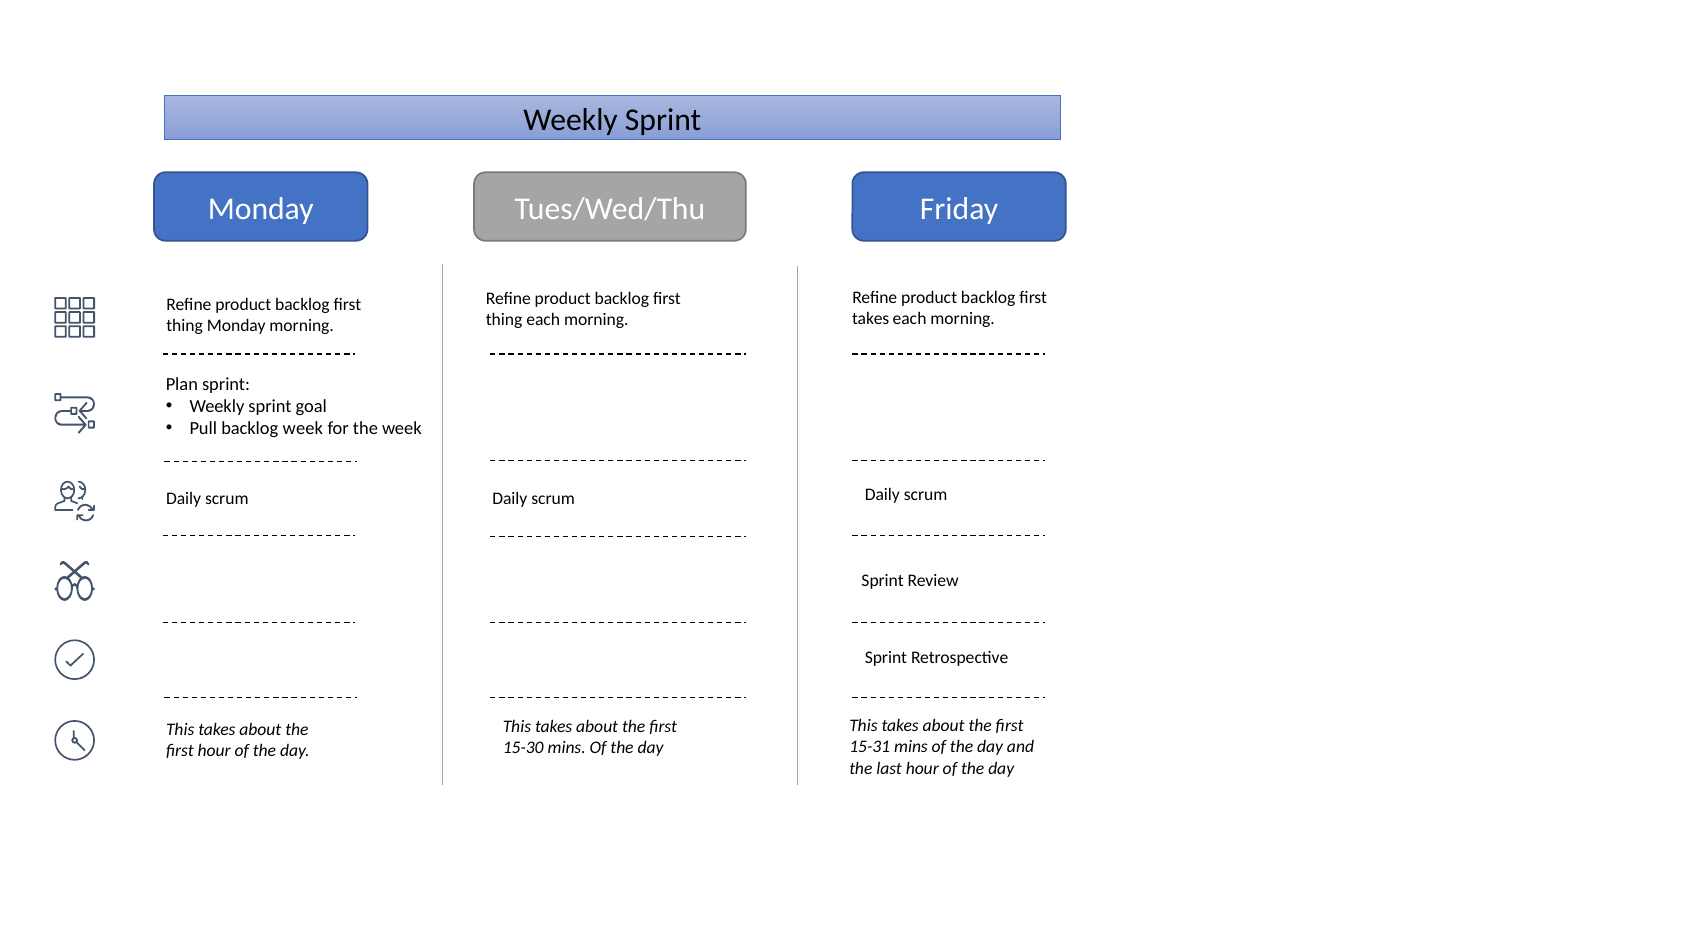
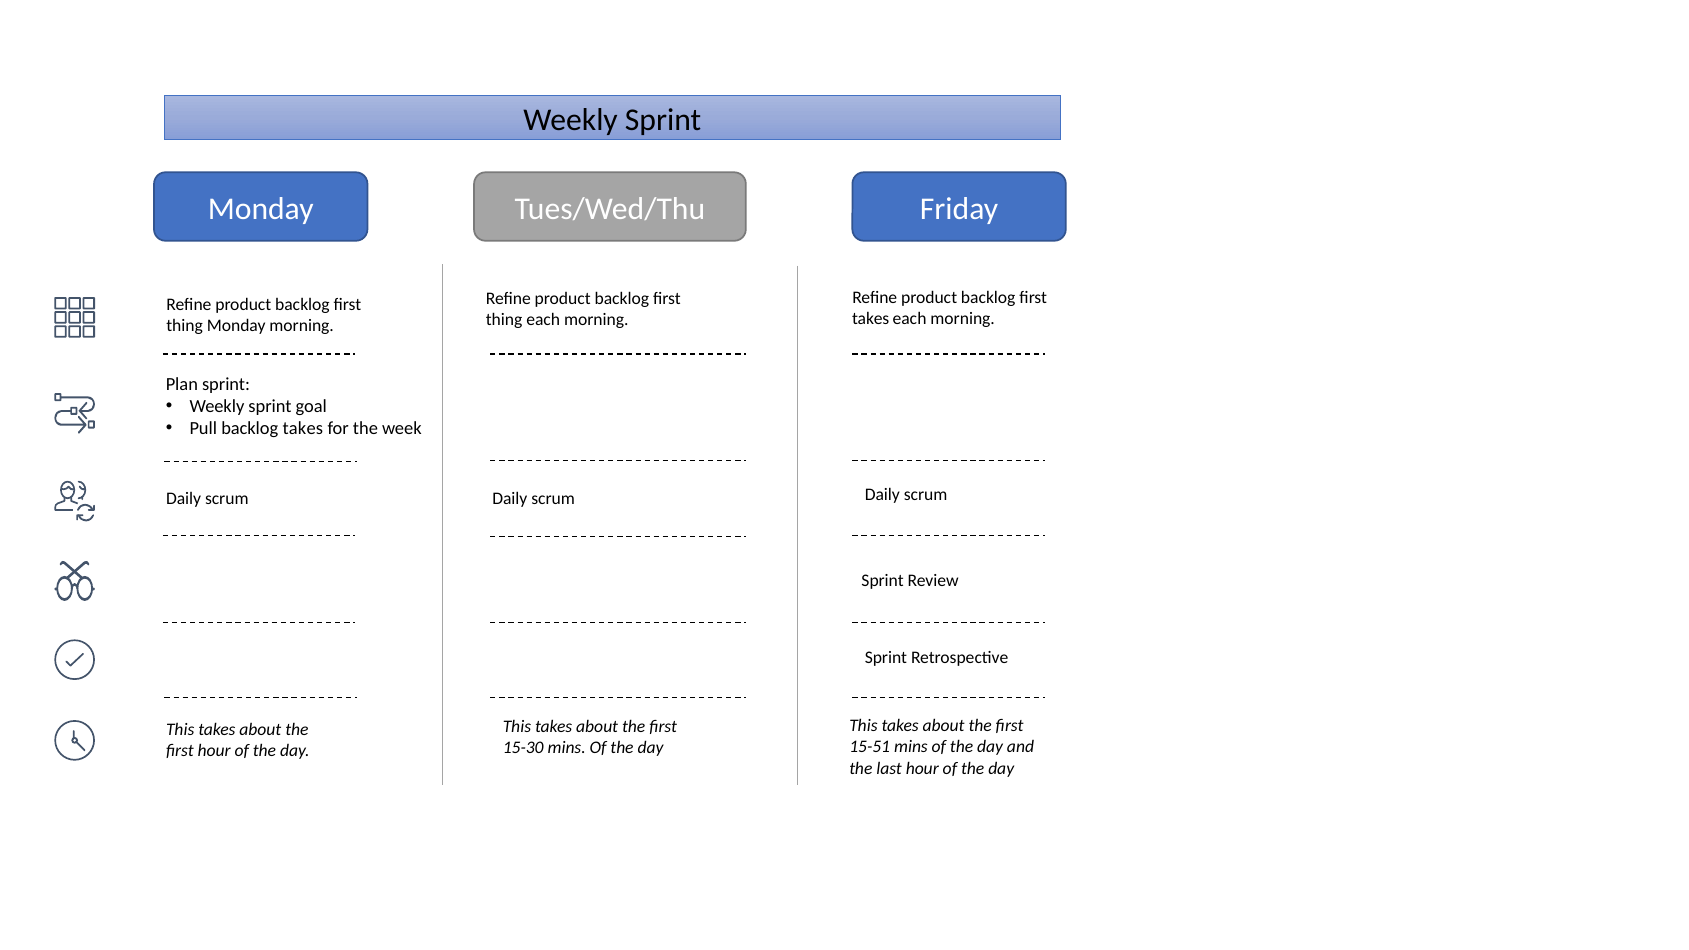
backlog week: week -> takes
15-31: 15-31 -> 15-51
